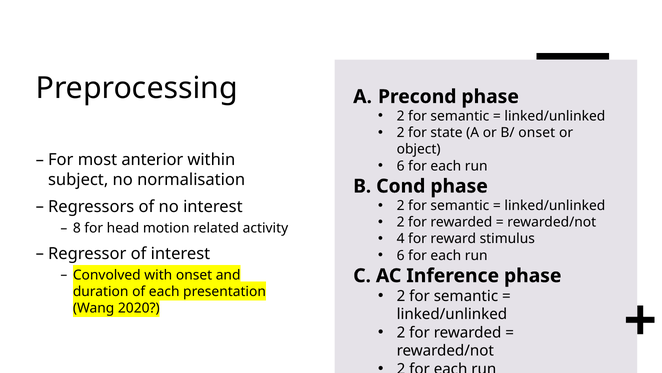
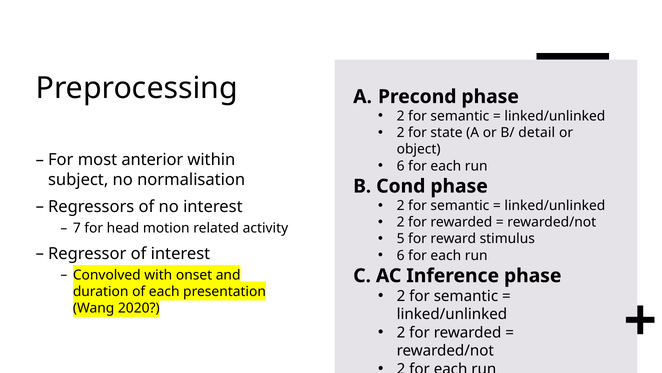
B/ onset: onset -> detail
8: 8 -> 7
4: 4 -> 5
